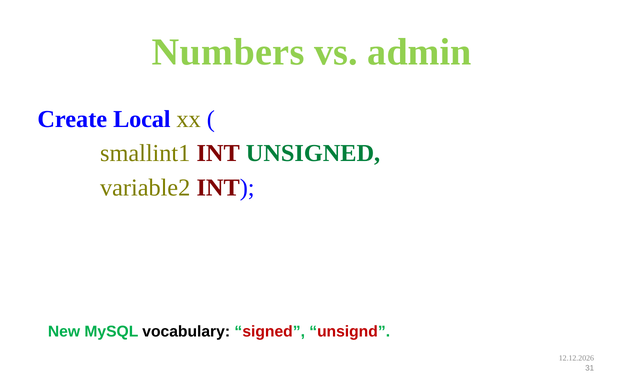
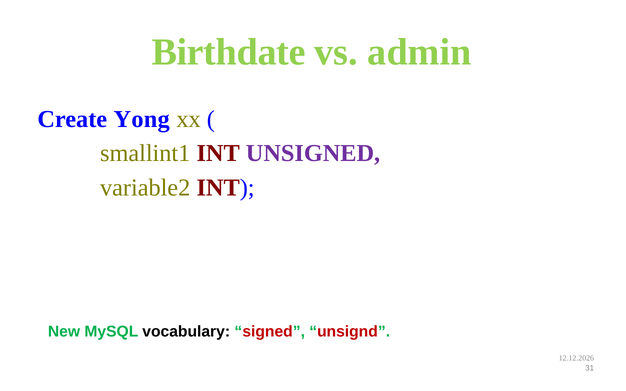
Numbers: Numbers -> Birthdate
Local: Local -> Yong
UNSIGNED colour: green -> purple
